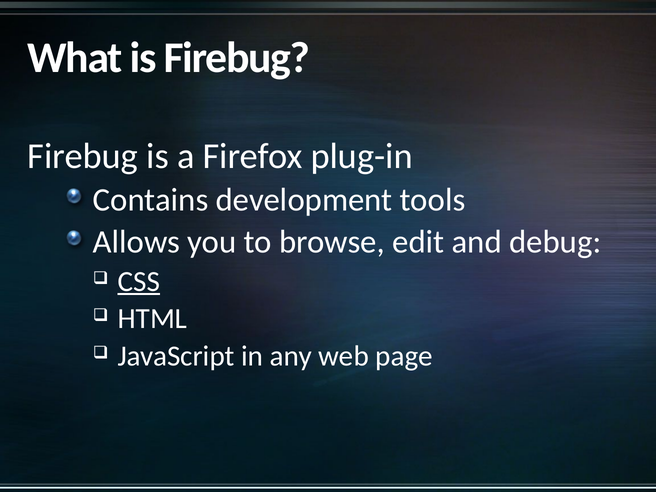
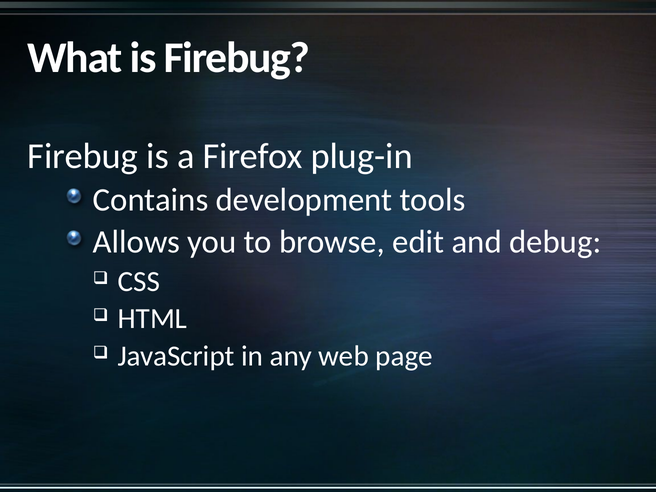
CSS underline: present -> none
